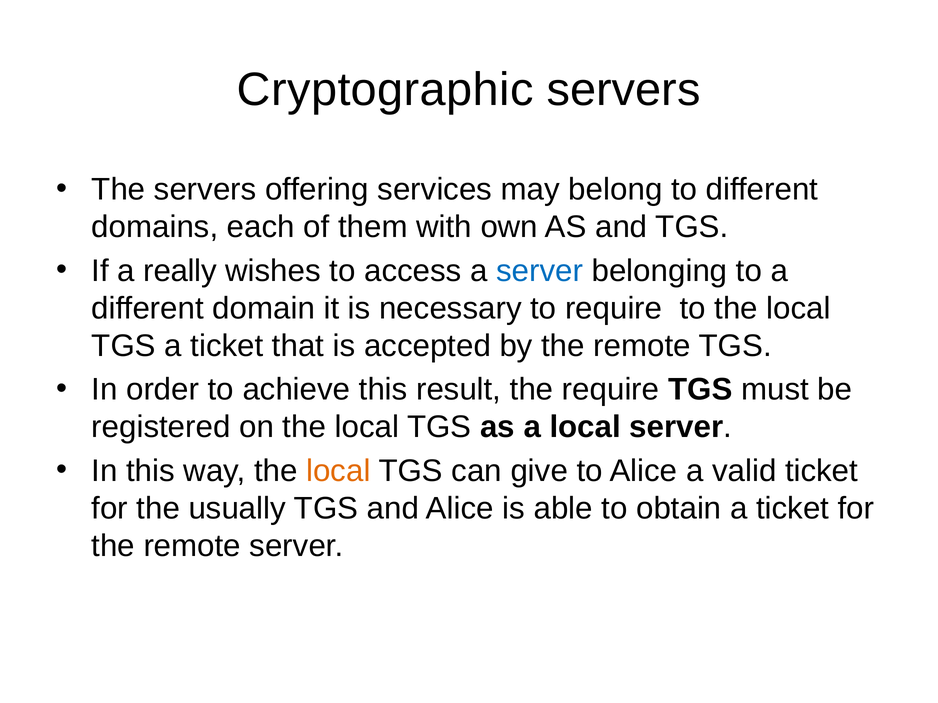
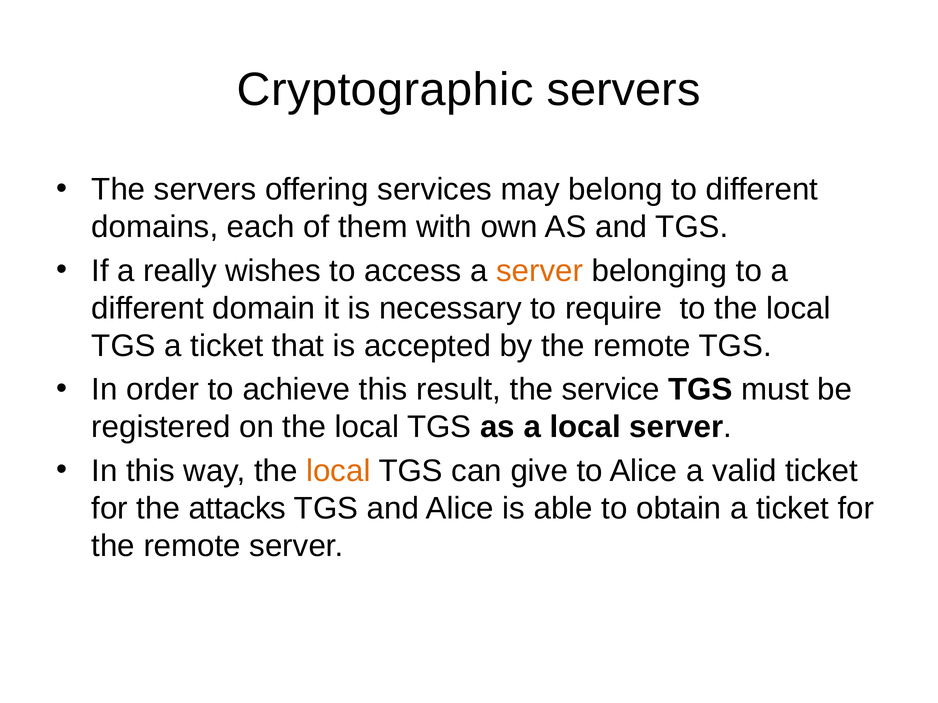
server at (540, 271) colour: blue -> orange
the require: require -> service
usually: usually -> attacks
